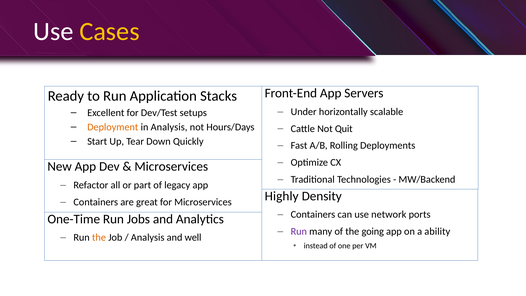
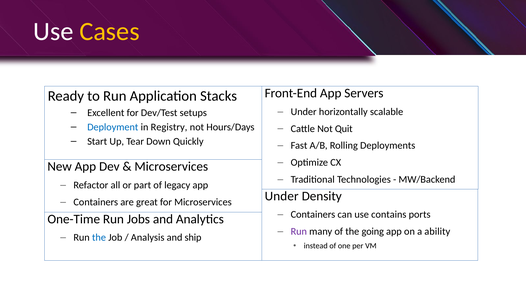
Deployment colour: orange -> blue
in Analysis: Analysis -> Registry
Microservices Highly: Highly -> Under
network: network -> contains
the at (99, 238) colour: orange -> blue
well: well -> ship
